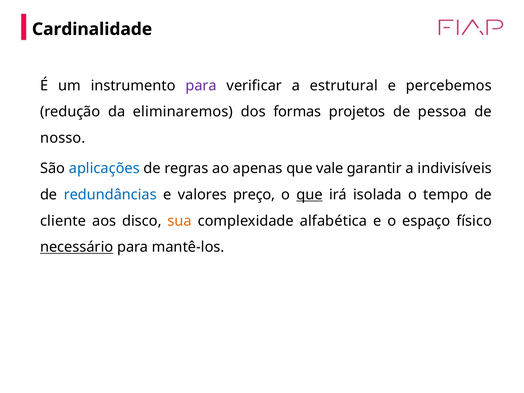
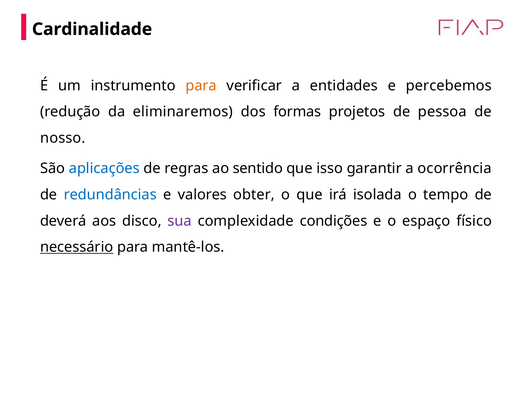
para at (201, 86) colour: purple -> orange
estrutural: estrutural -> entidades
apenas: apenas -> sentido
vale: vale -> isso
indivisíveis: indivisíveis -> ocorrência
preço: preço -> obter
que at (309, 195) underline: present -> none
cliente: cliente -> deverá
sua colour: orange -> purple
alfabética: alfabética -> condições
